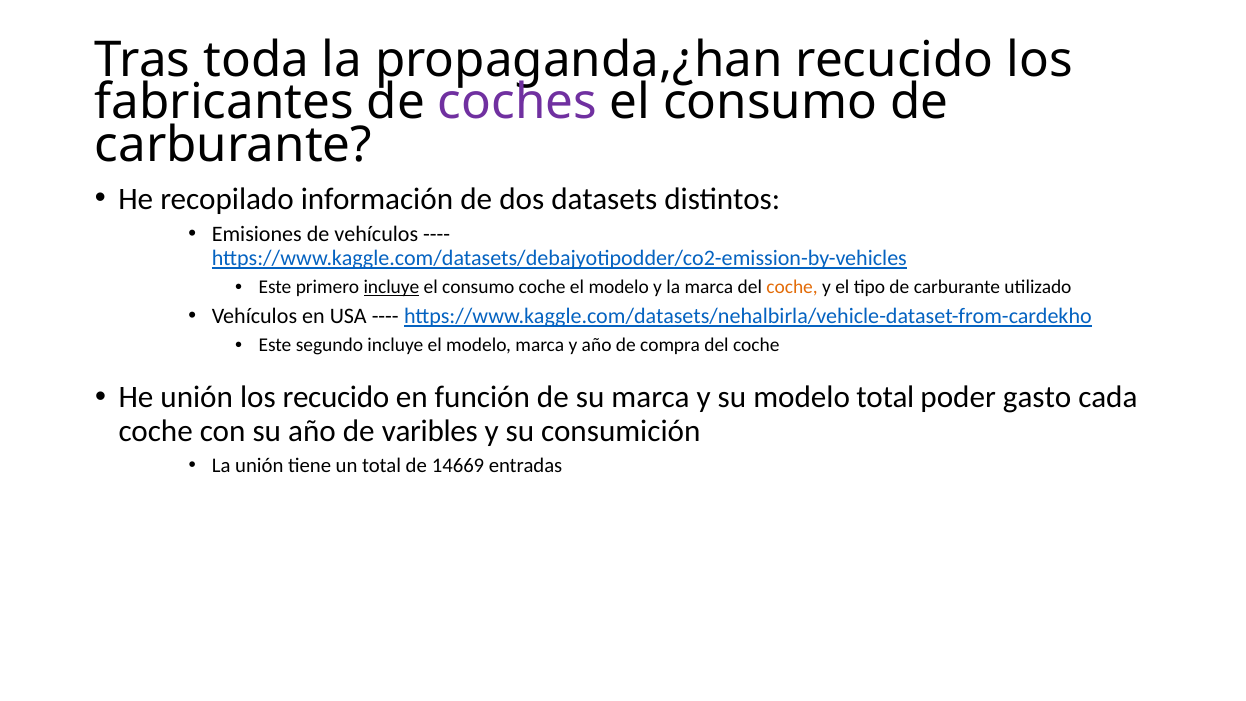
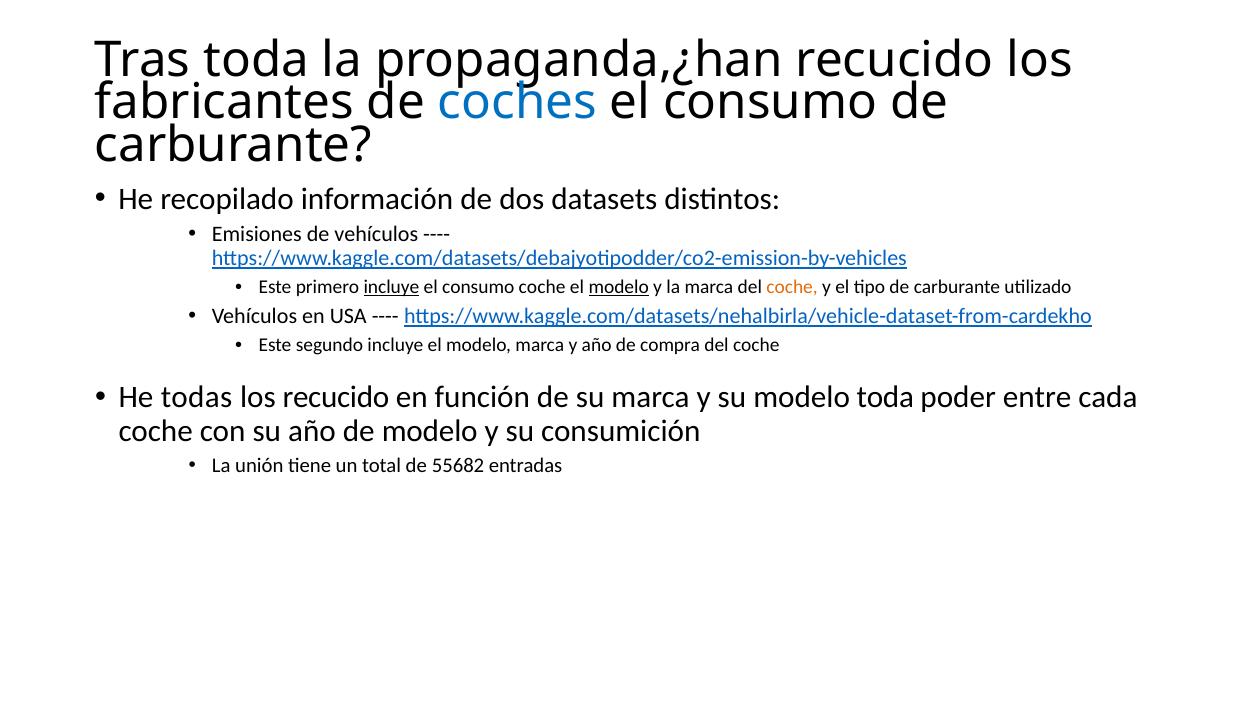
coches colour: purple -> blue
modelo at (619, 287) underline: none -> present
He unión: unión -> todas
modelo total: total -> toda
gasto: gasto -> entre
de varibles: varibles -> modelo
14669: 14669 -> 55682
